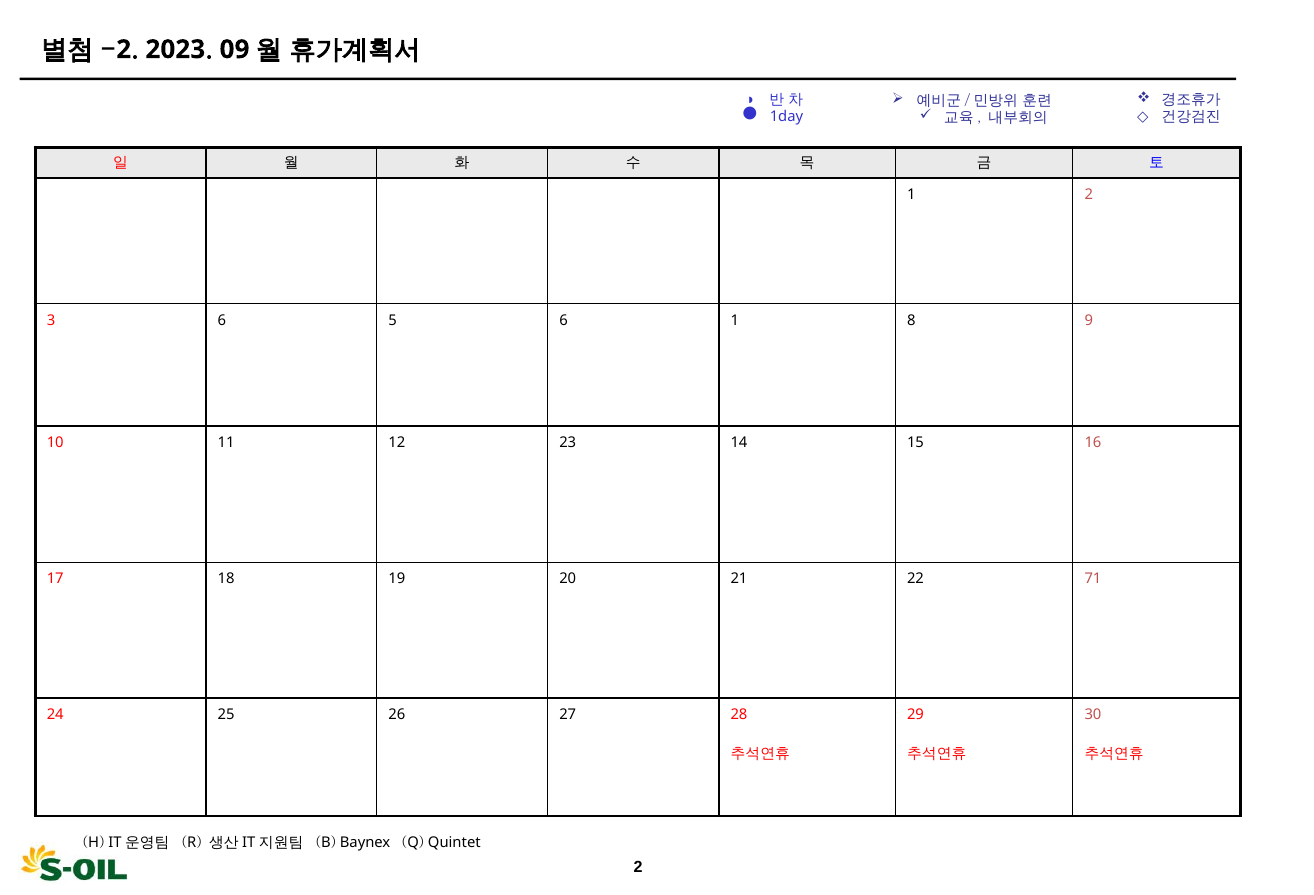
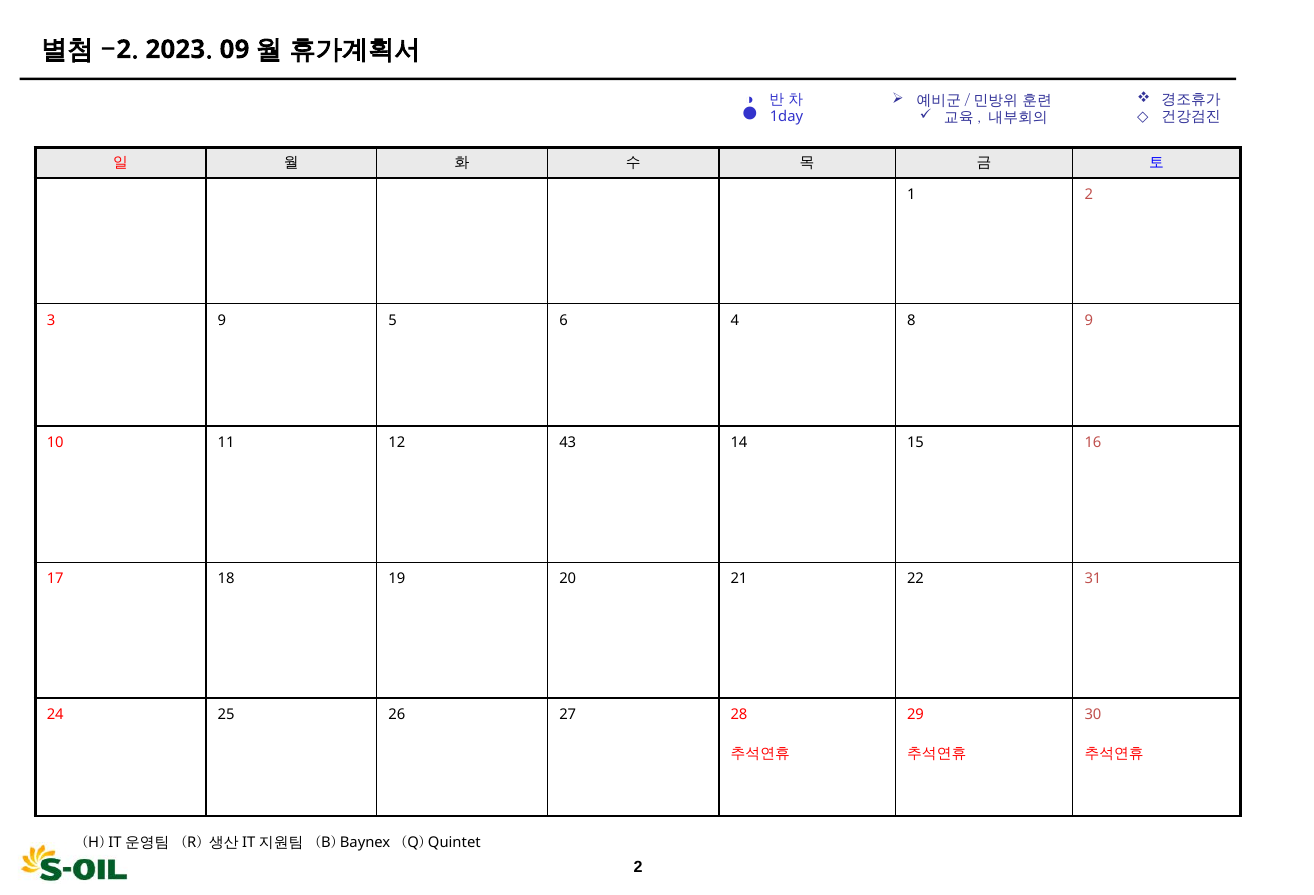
3 6: 6 -> 9
6 1: 1 -> 4
23: 23 -> 43
71: 71 -> 31
